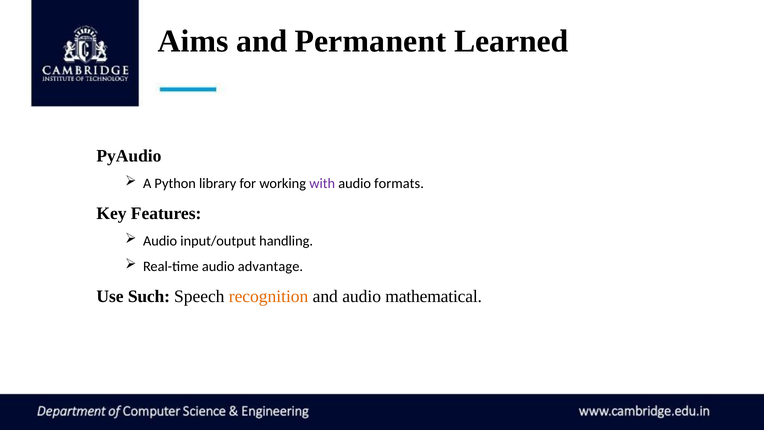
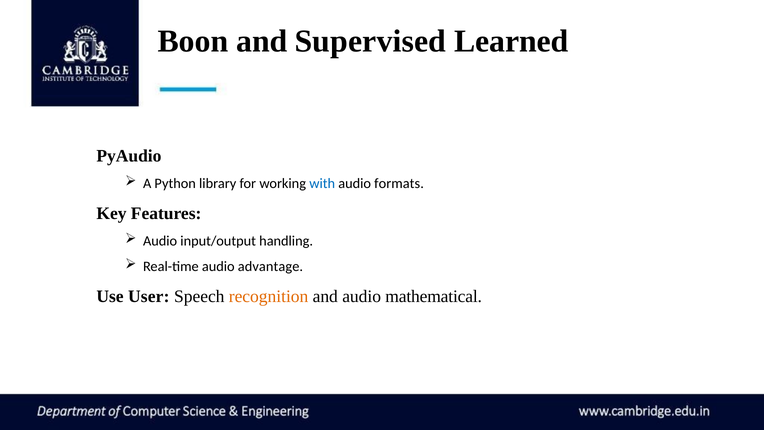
Aims: Aims -> Boon
Permanent: Permanent -> Supervised
with colour: purple -> blue
Such: Such -> User
